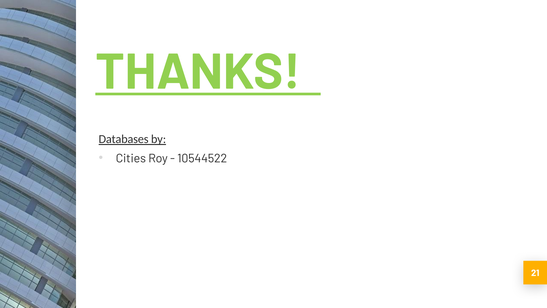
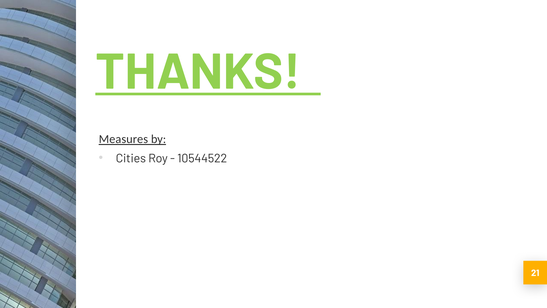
Databases: Databases -> Measures
